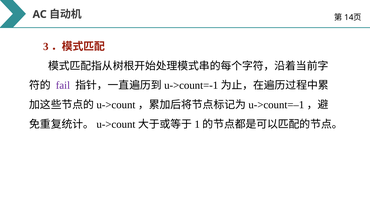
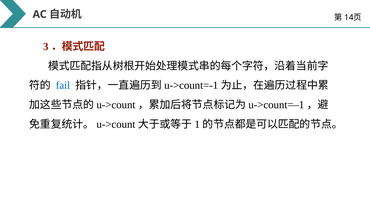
fail colour: purple -> blue
